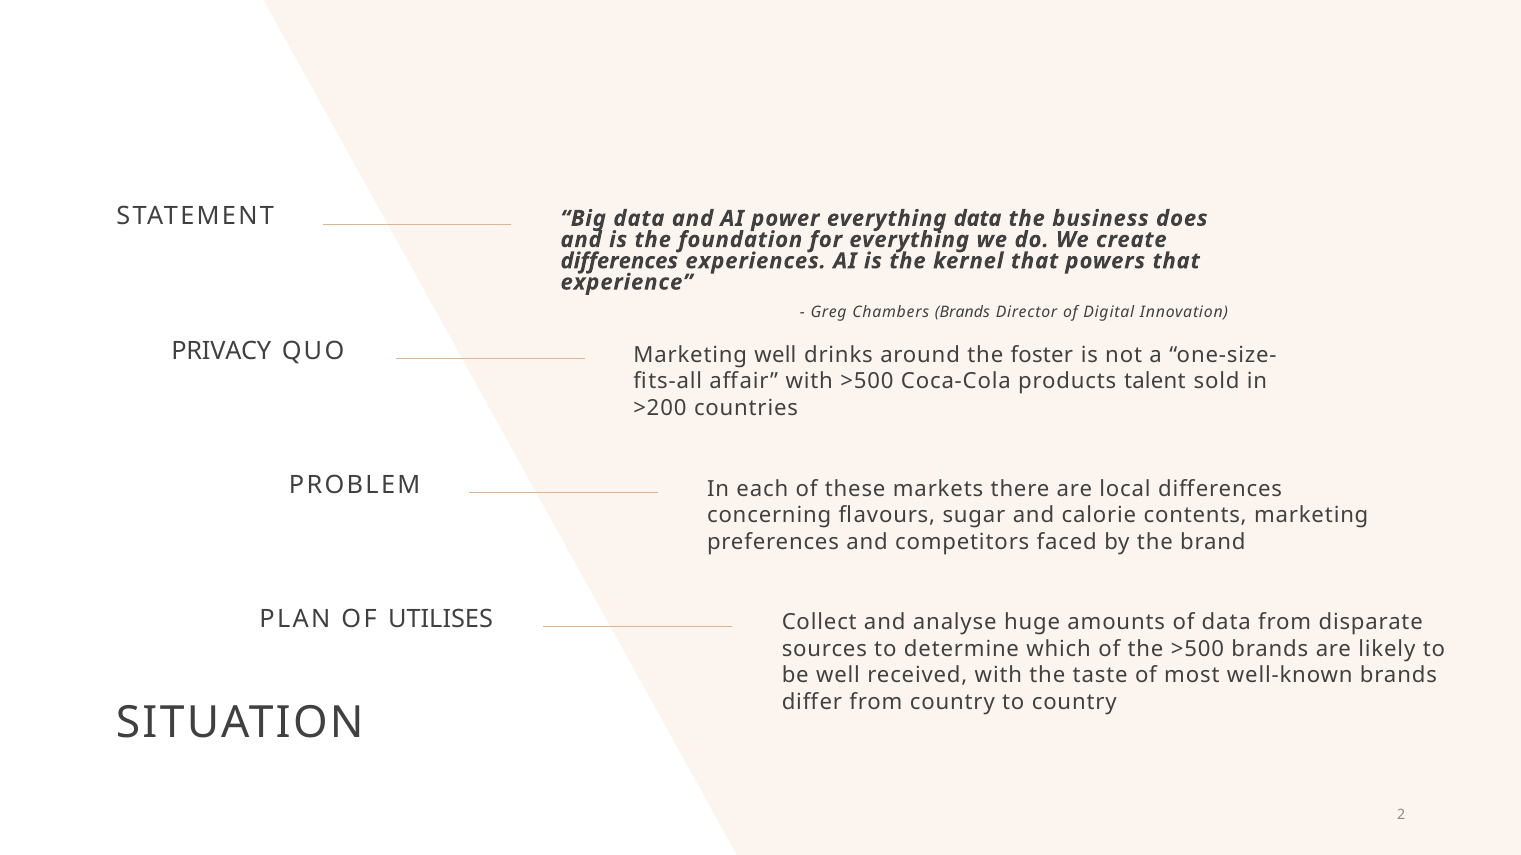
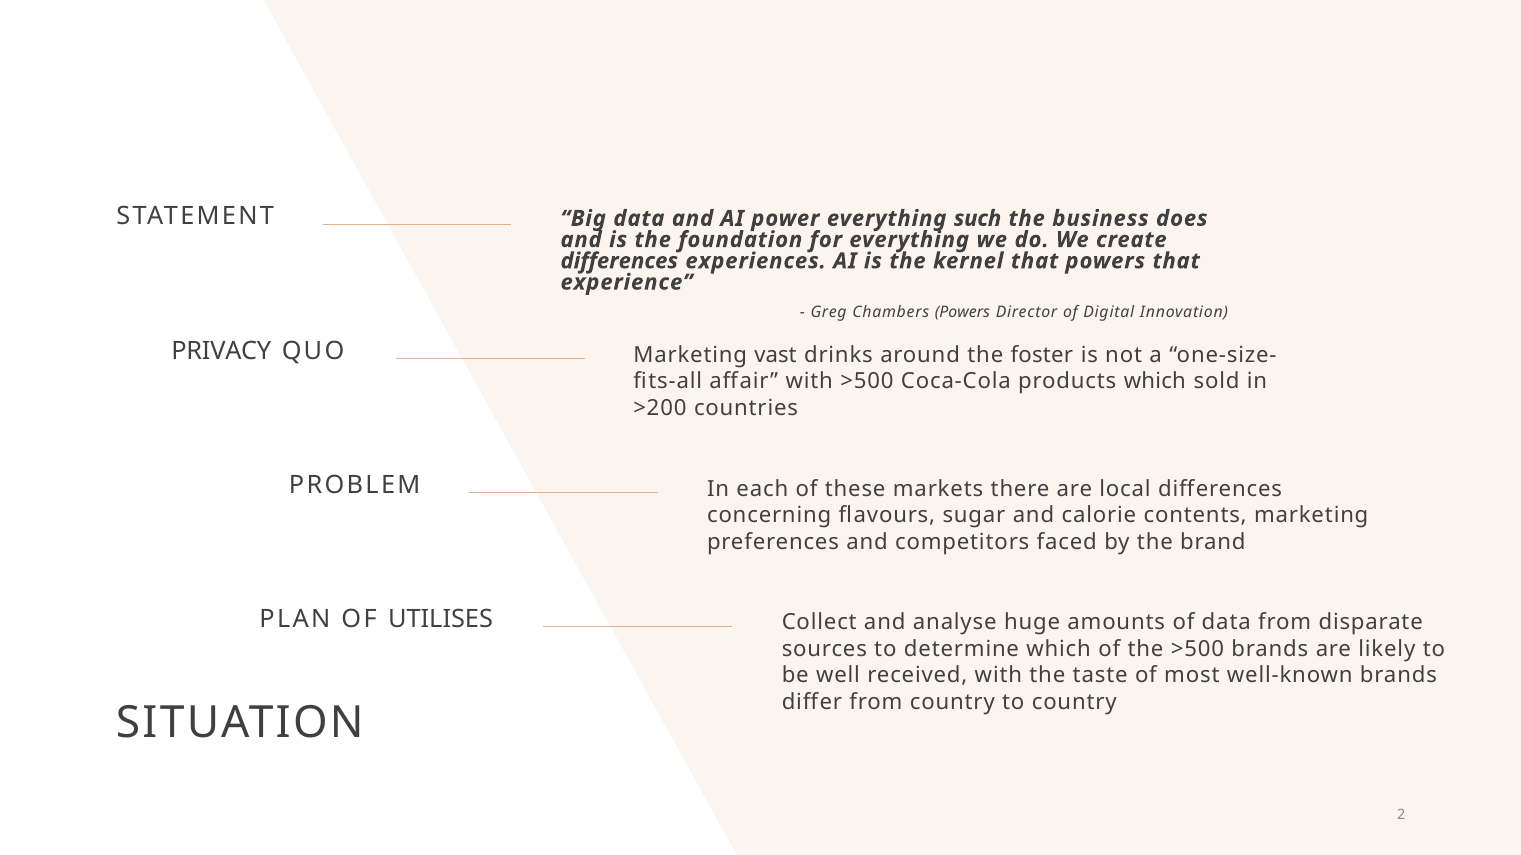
everything data: data -> such
Chambers Brands: Brands -> Powers
Marketing well: well -> vast
products talent: talent -> which
